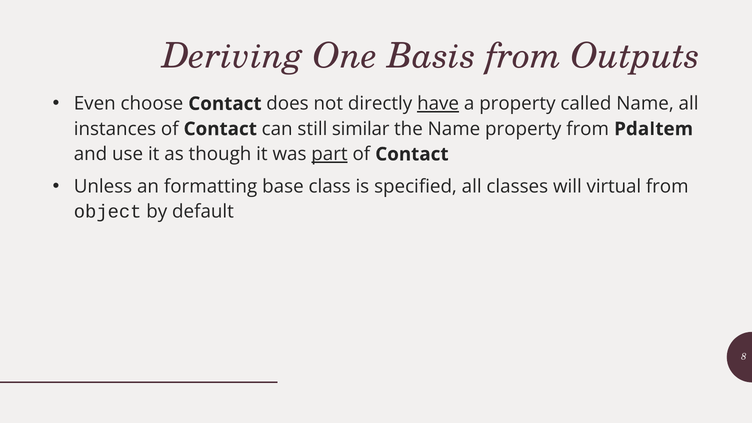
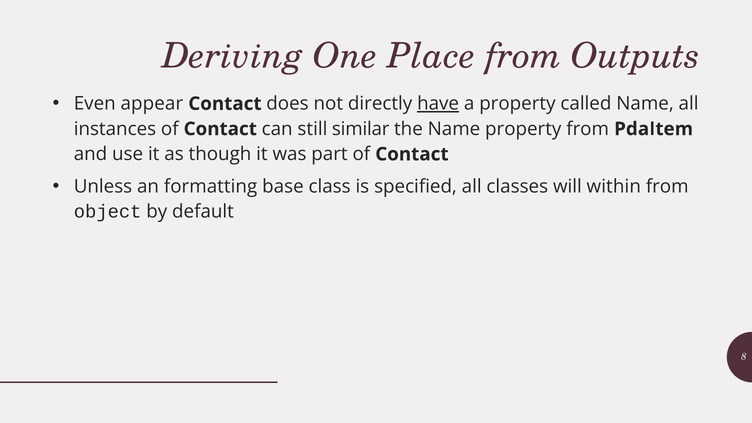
Basis: Basis -> Place
choose: choose -> appear
part underline: present -> none
virtual: virtual -> within
